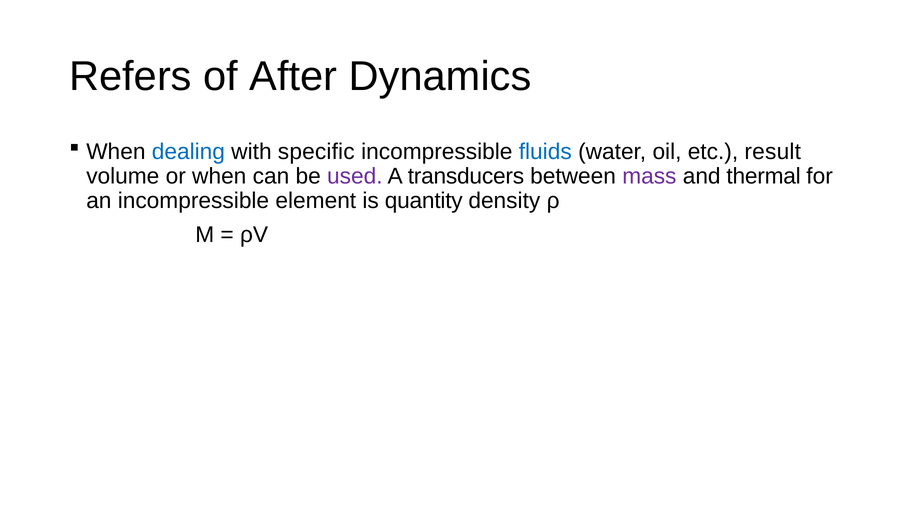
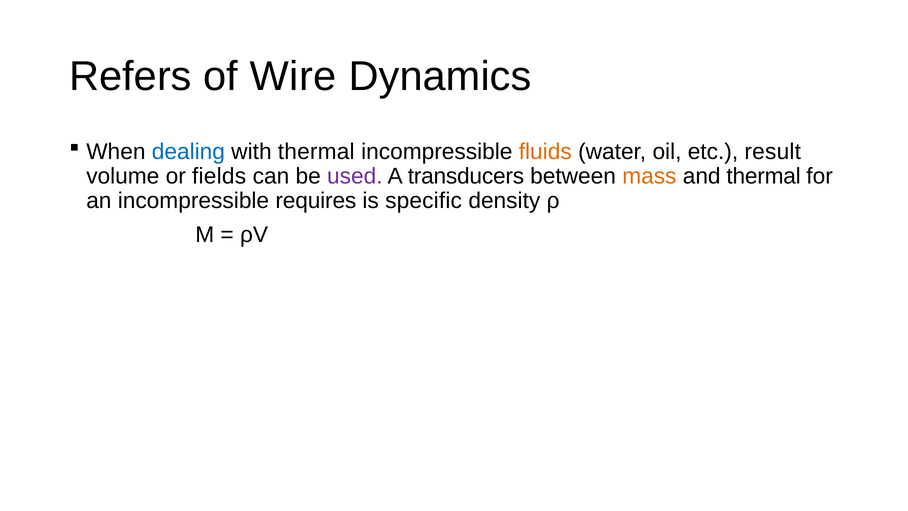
After: After -> Wire
with specific: specific -> thermal
fluids colour: blue -> orange
or when: when -> fields
mass colour: purple -> orange
element: element -> requires
quantity: quantity -> specific
